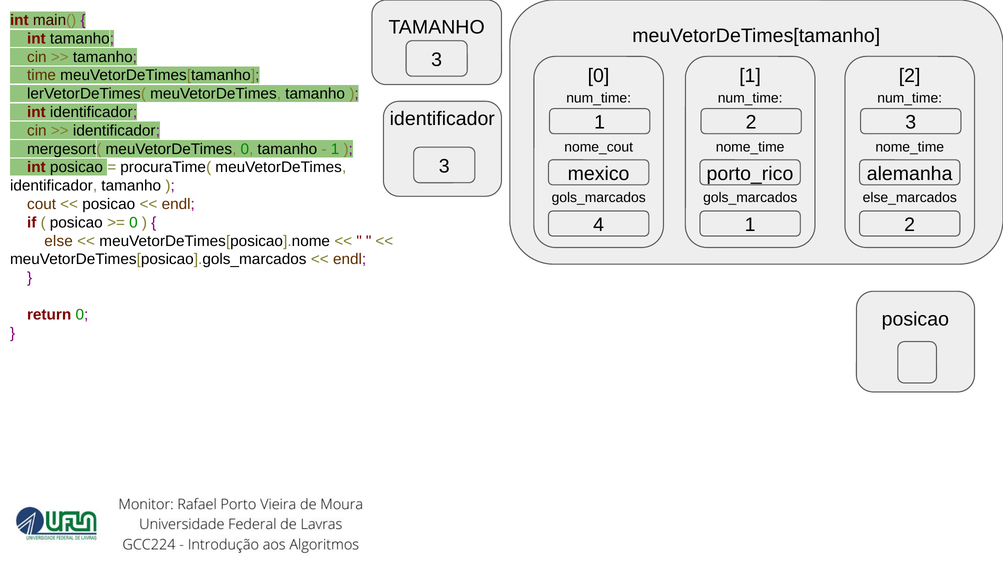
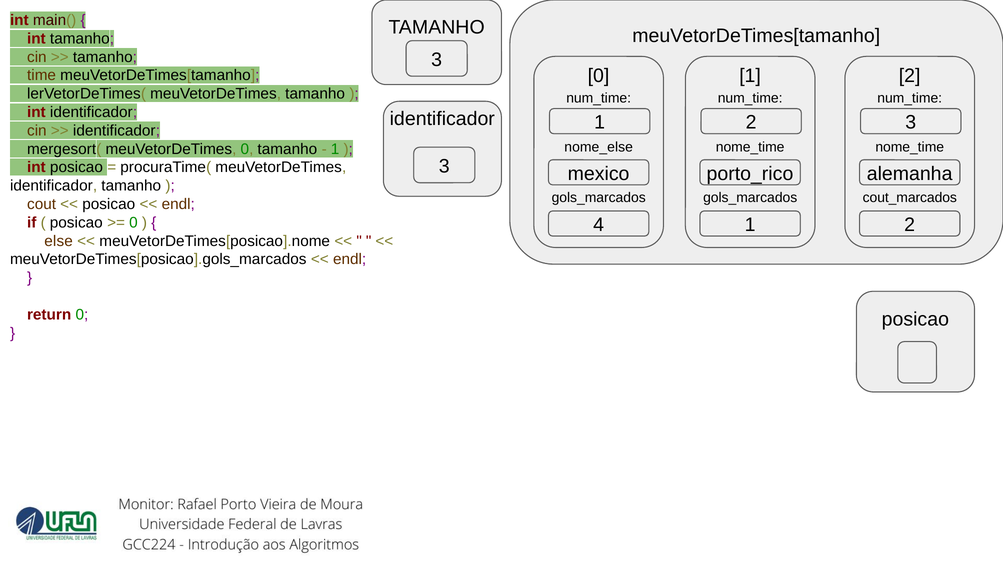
nome_cout: nome_cout -> nome_else
else_marcados: else_marcados -> cout_marcados
